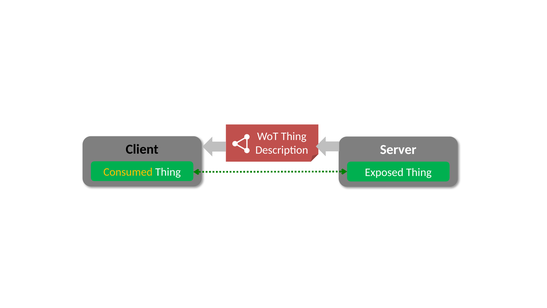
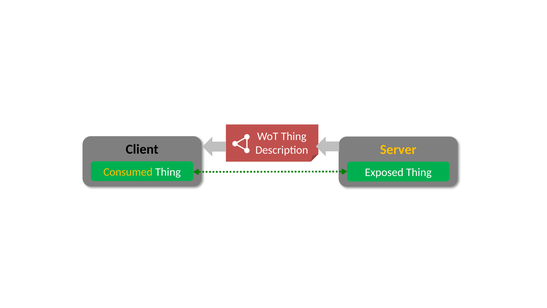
Server colour: white -> yellow
